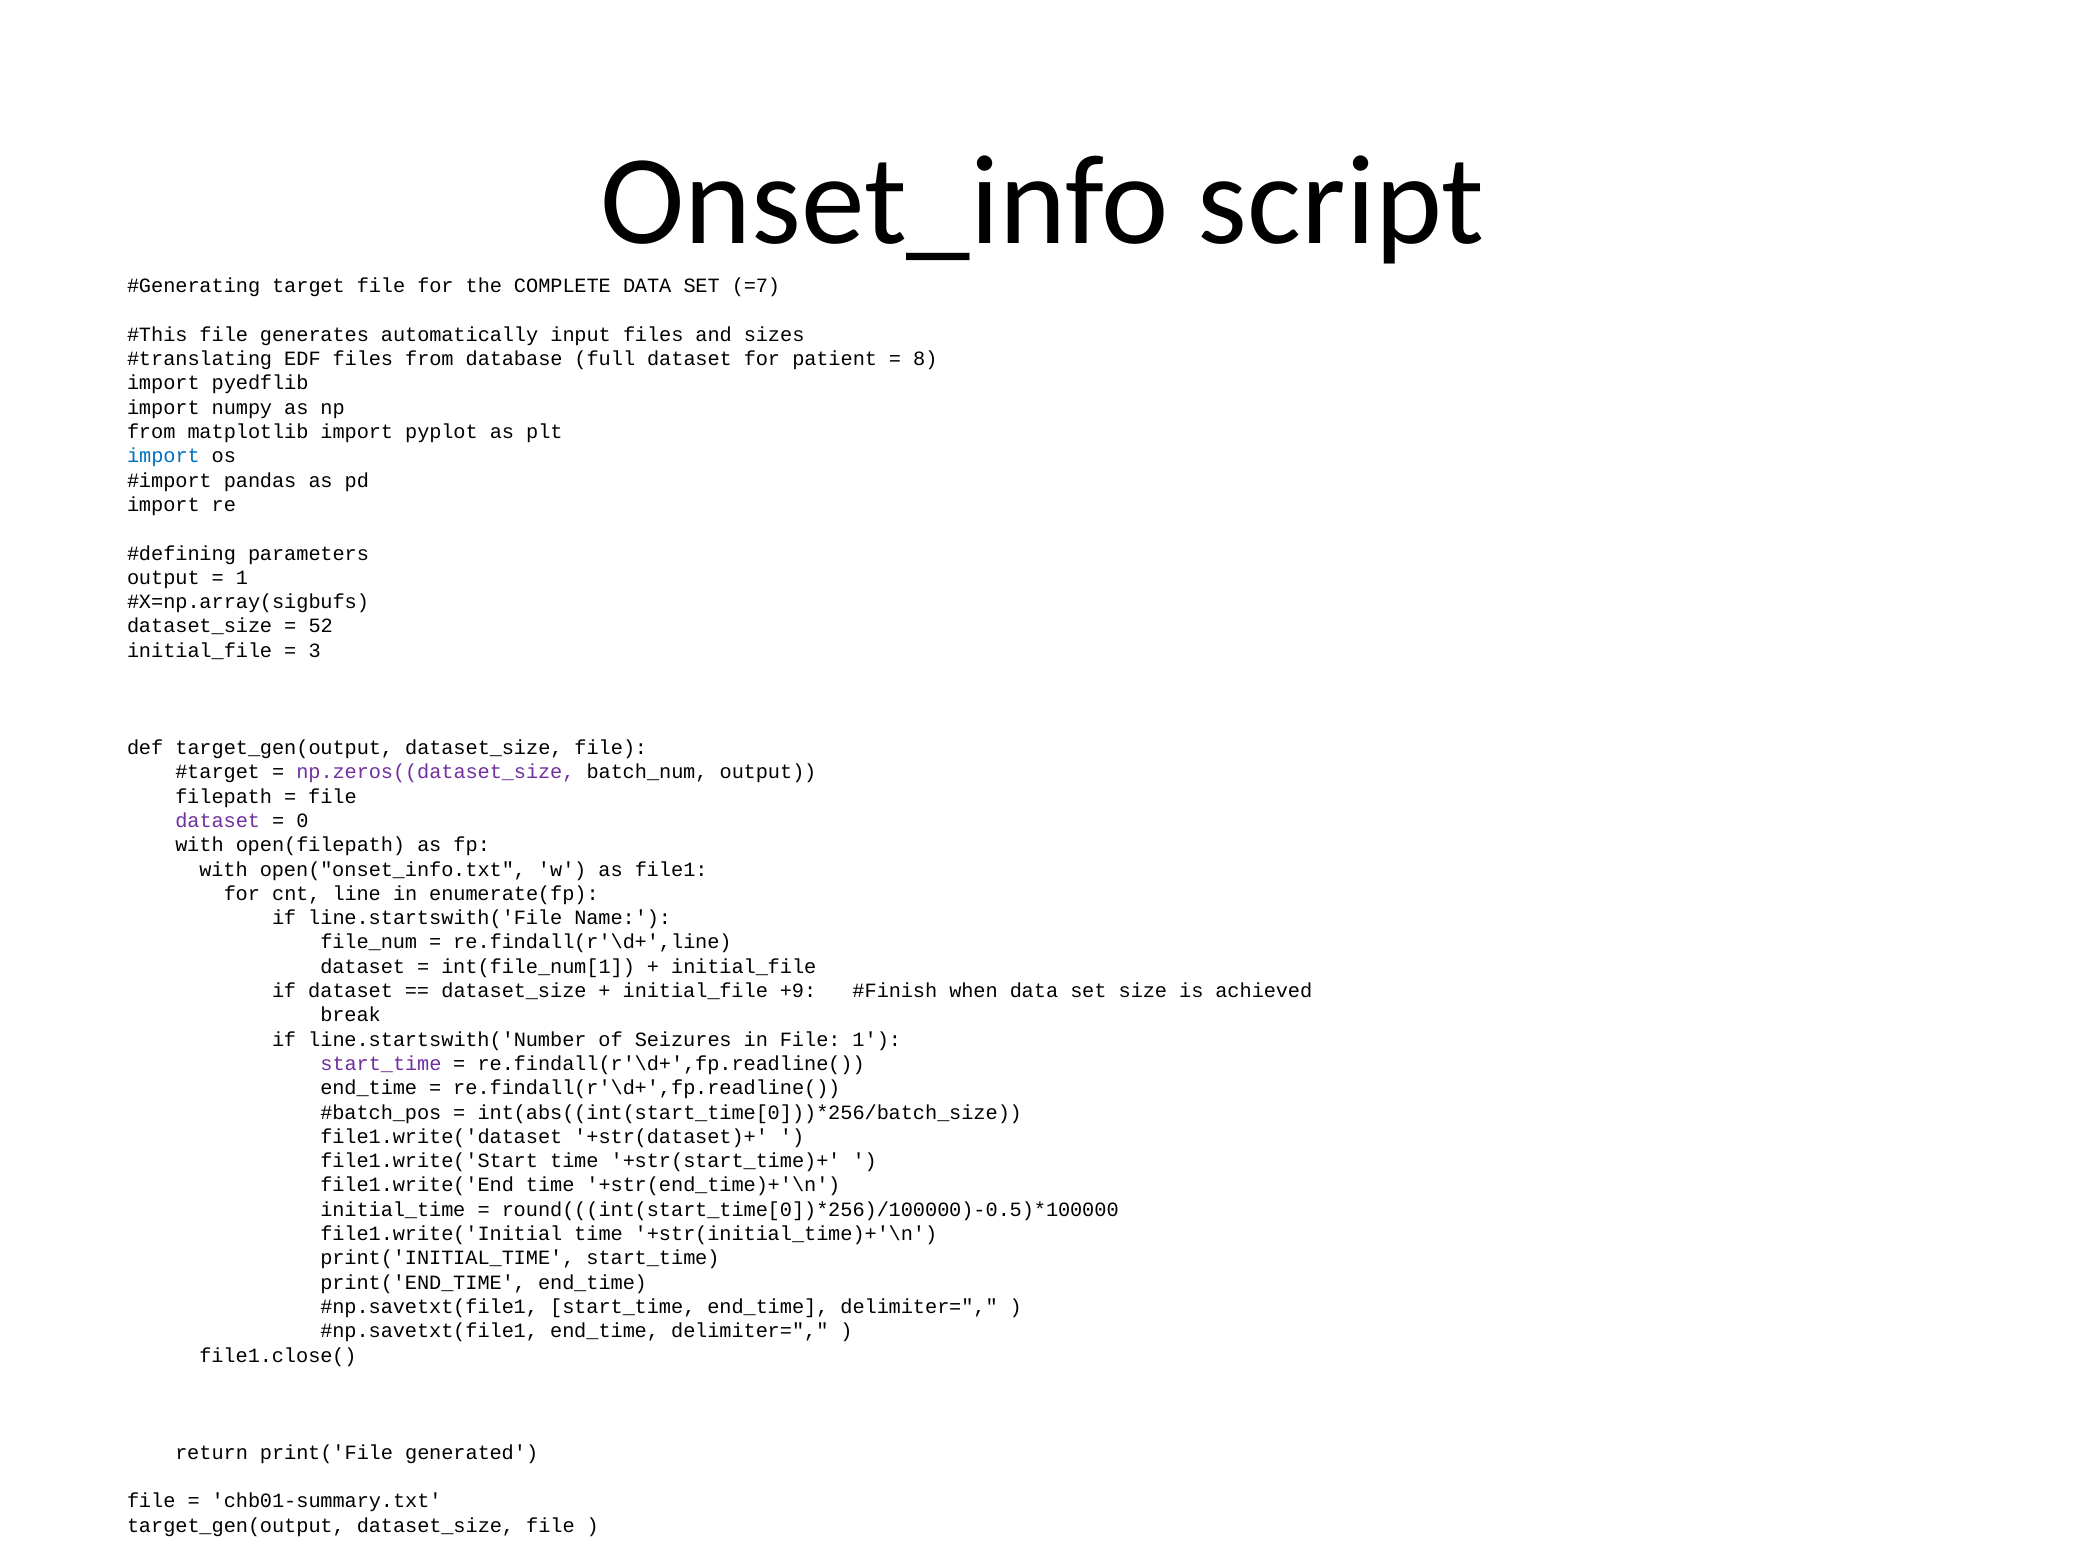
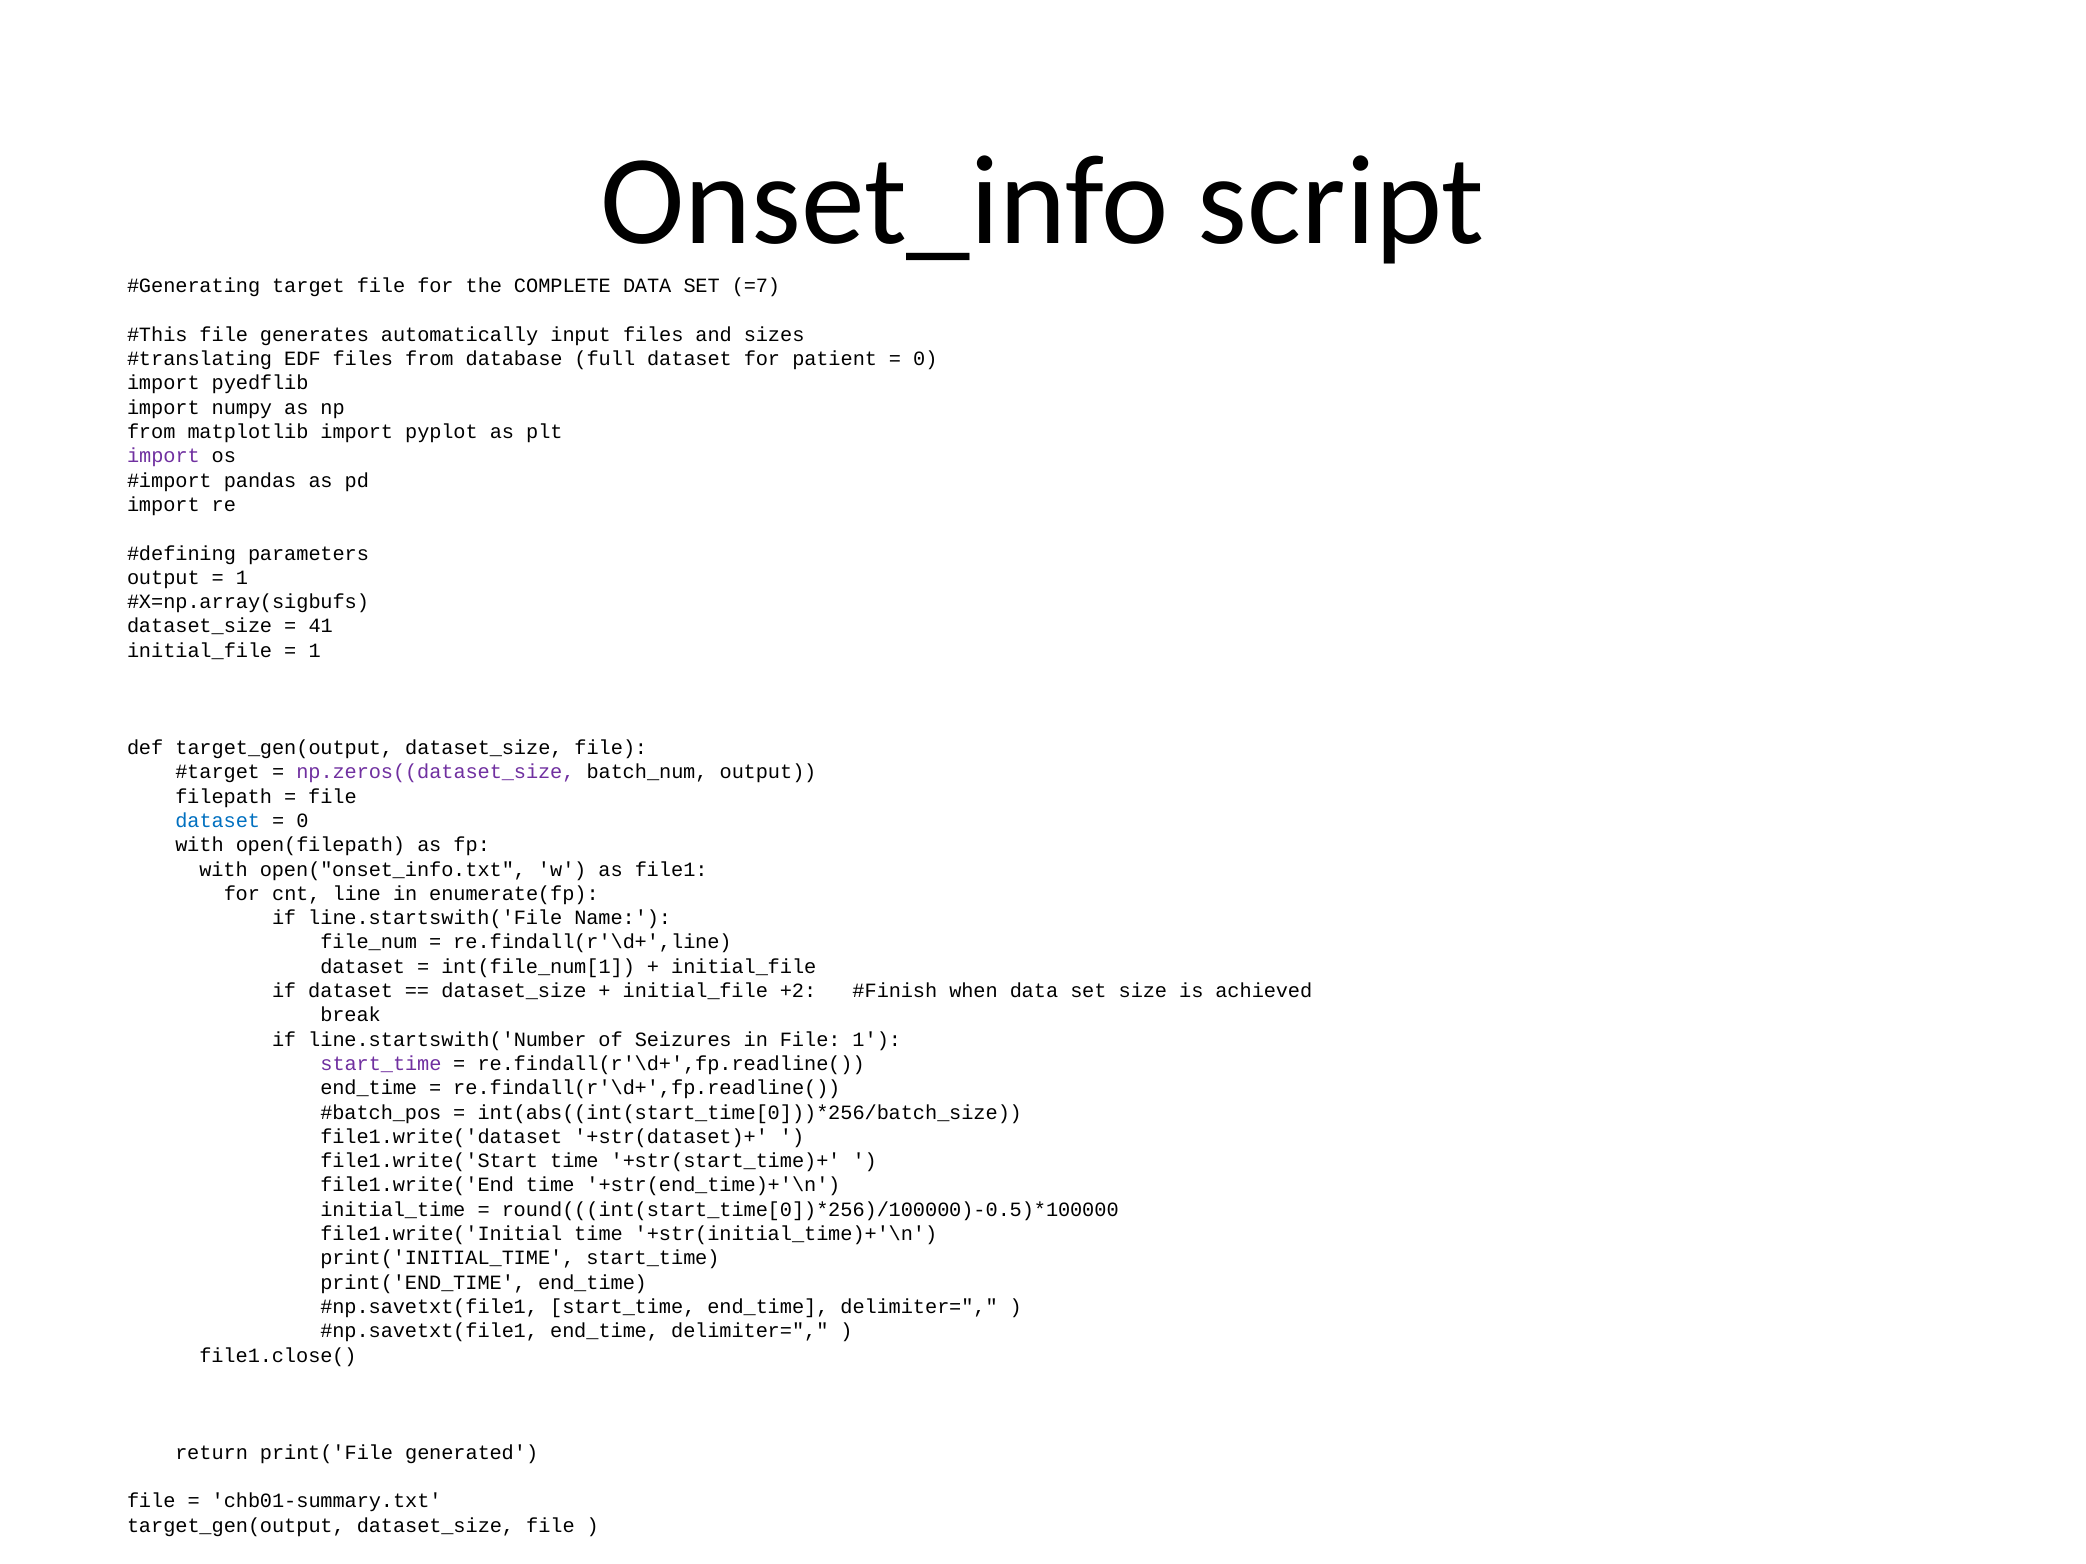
8 at (925, 359): 8 -> 0
import at (163, 456) colour: blue -> purple
52: 52 -> 41
3 at (315, 651): 3 -> 1
dataset at (218, 821) colour: purple -> blue
+9: +9 -> +2
